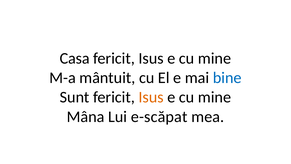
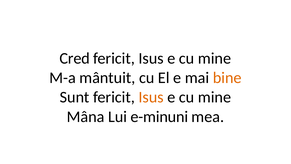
Casa: Casa -> Cred
bine colour: blue -> orange
e-scăpat: e-scăpat -> e-minuni
